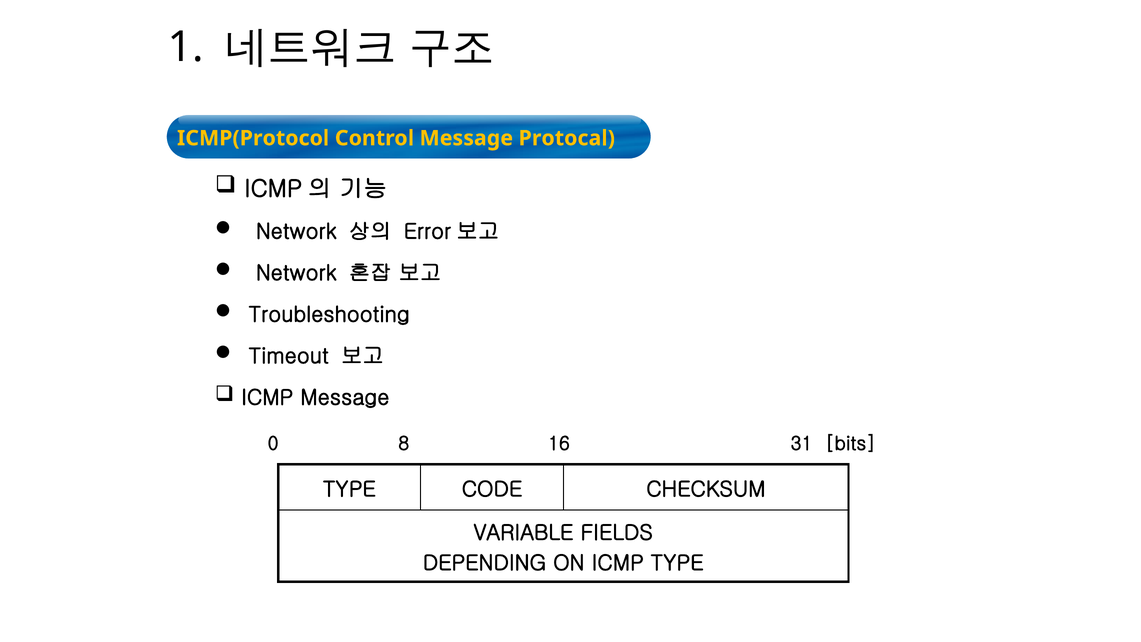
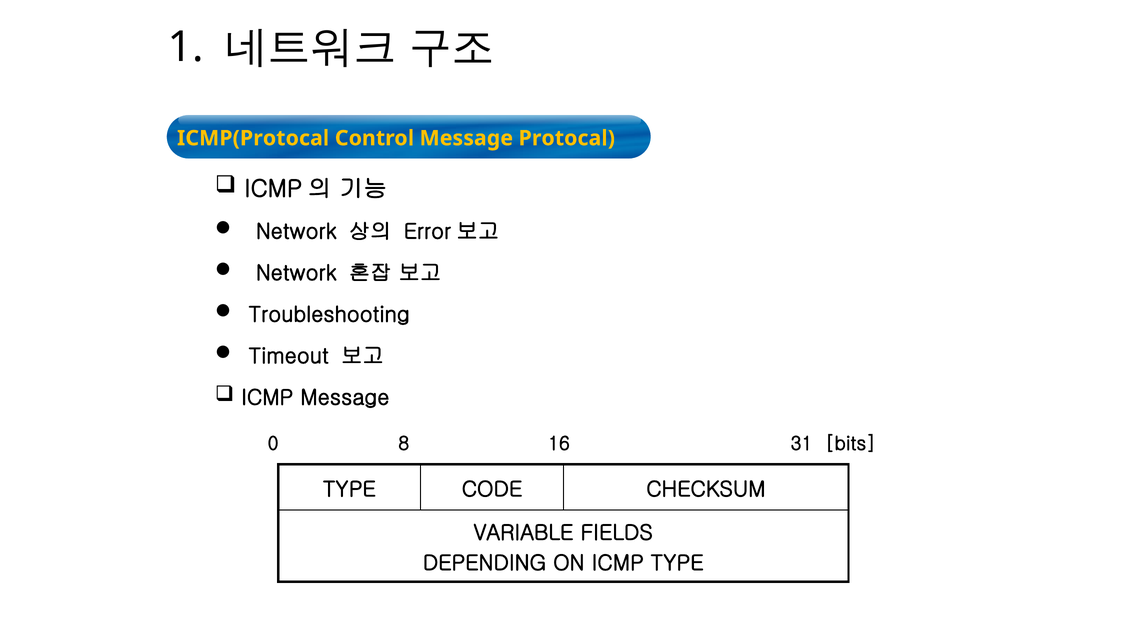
ICMP(Protocol: ICMP(Protocol -> ICMP(Protocal
